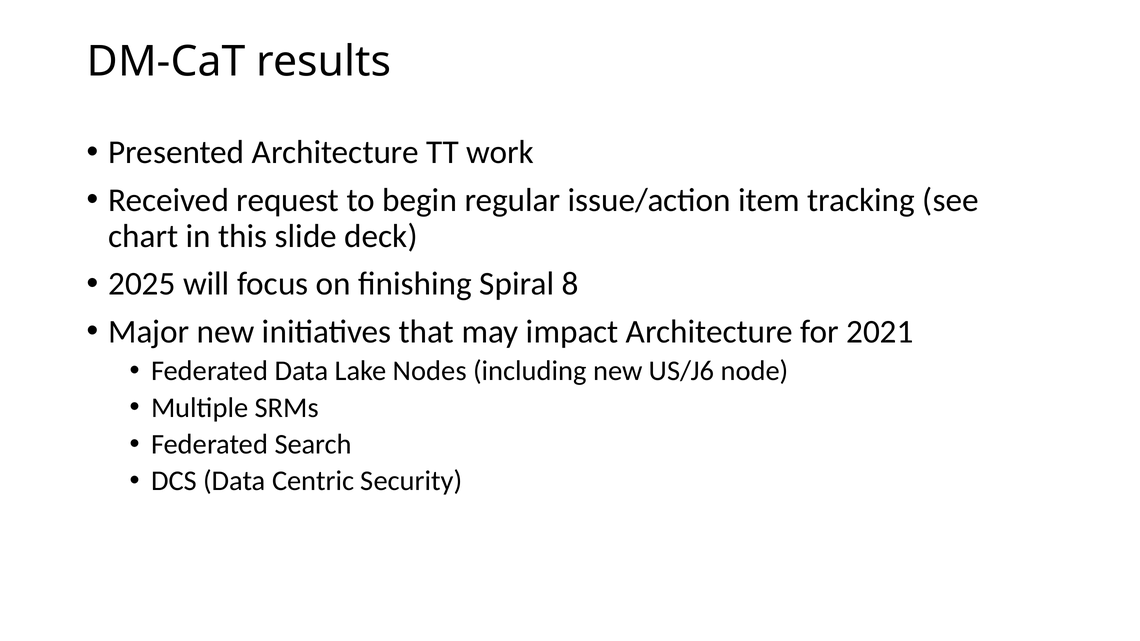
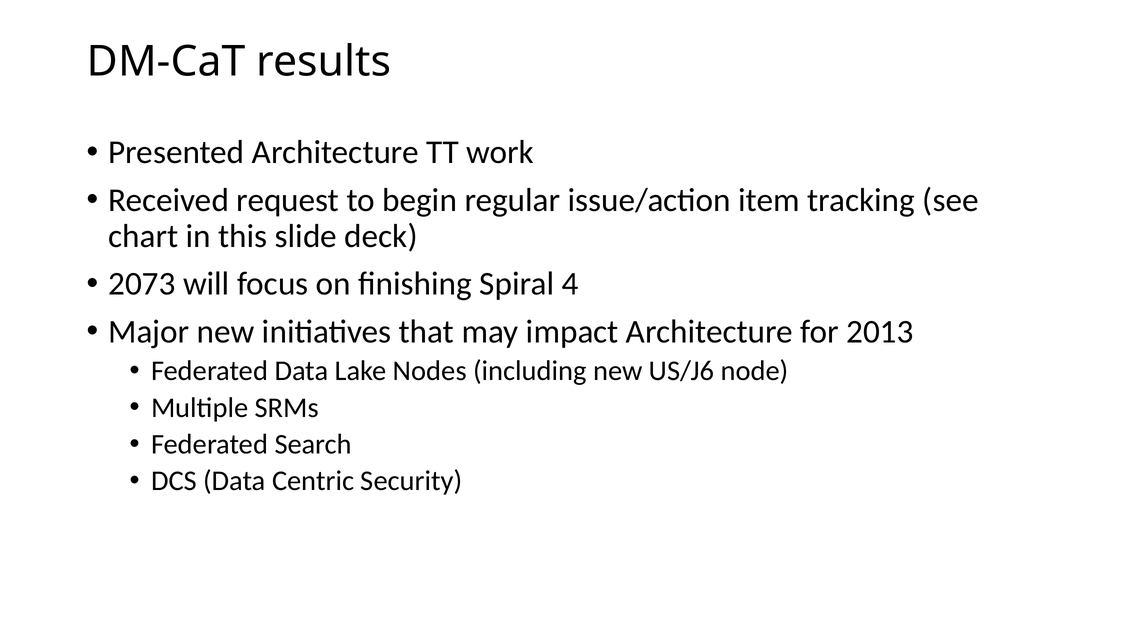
2025: 2025 -> 2073
8: 8 -> 4
2021: 2021 -> 2013
